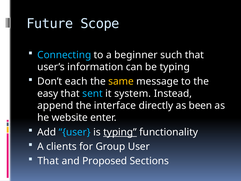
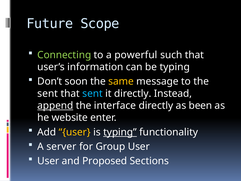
Connecting colour: light blue -> light green
beginner: beginner -> powerful
each: each -> soon
easy at (48, 93): easy -> sent
it system: system -> directly
append underline: none -> present
user at (75, 132) colour: light blue -> yellow
clients: clients -> server
That at (48, 161): That -> User
